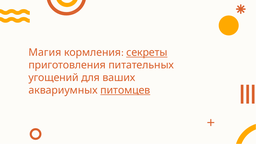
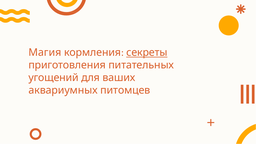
питомцев underline: present -> none
